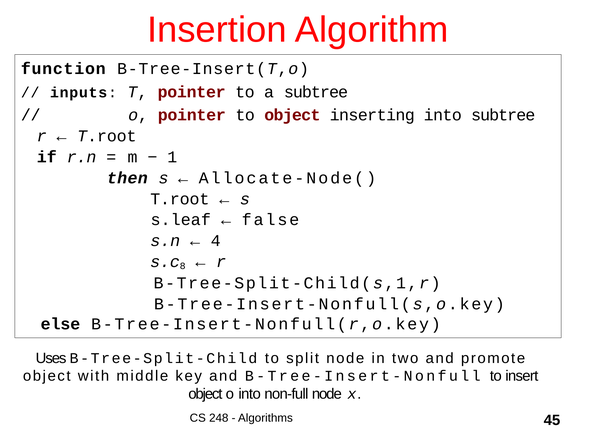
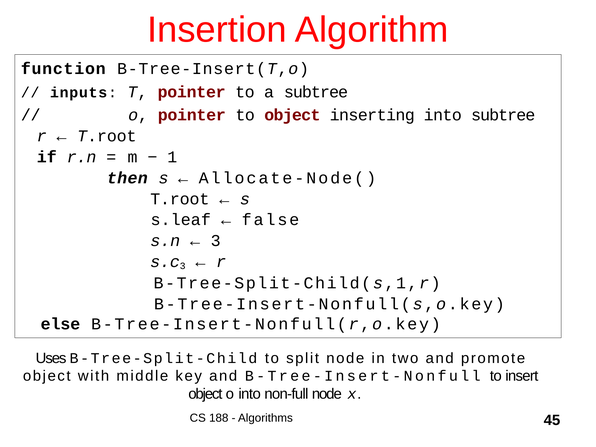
4 at (216, 241): 4 -> 3
8 at (183, 266): 8 -> 3
248: 248 -> 188
